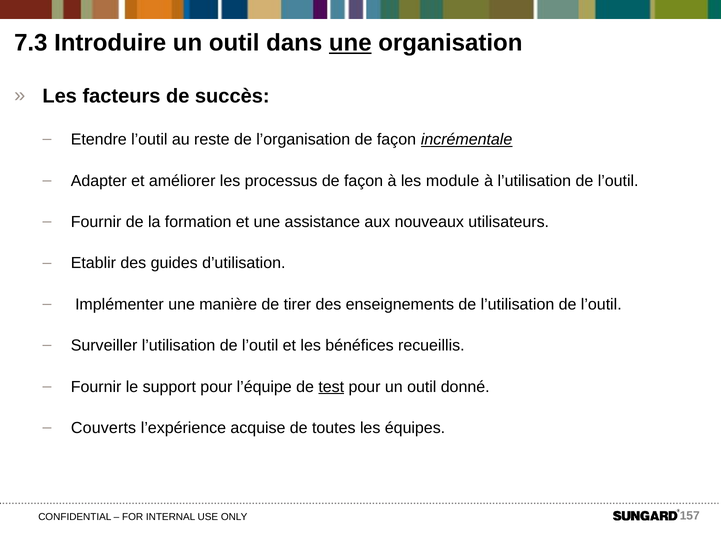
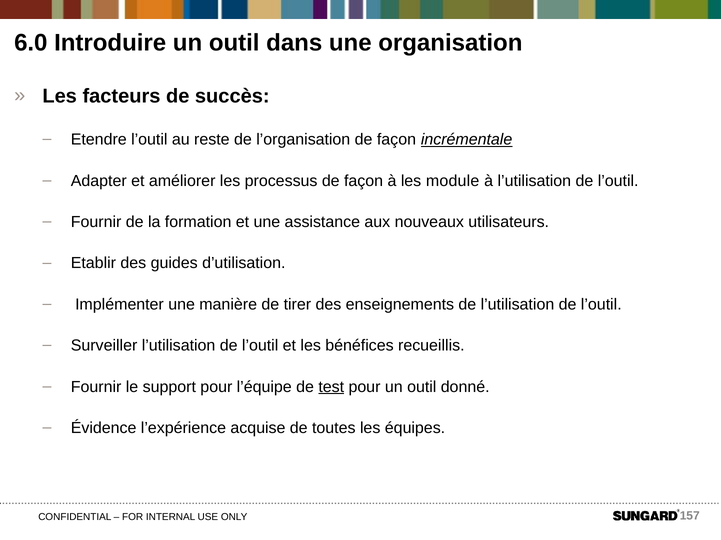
7.3: 7.3 -> 6.0
une at (350, 43) underline: present -> none
Couverts: Couverts -> Évidence
